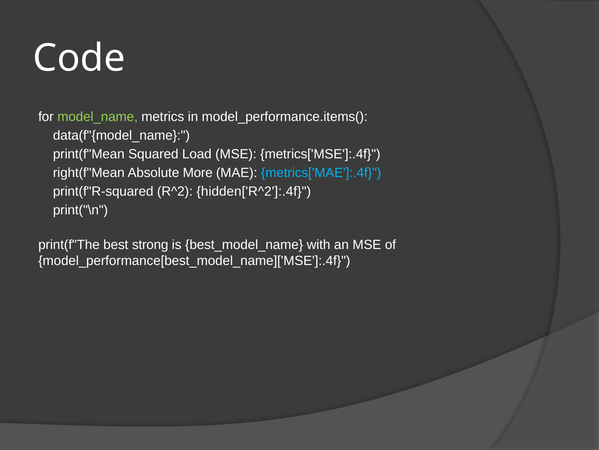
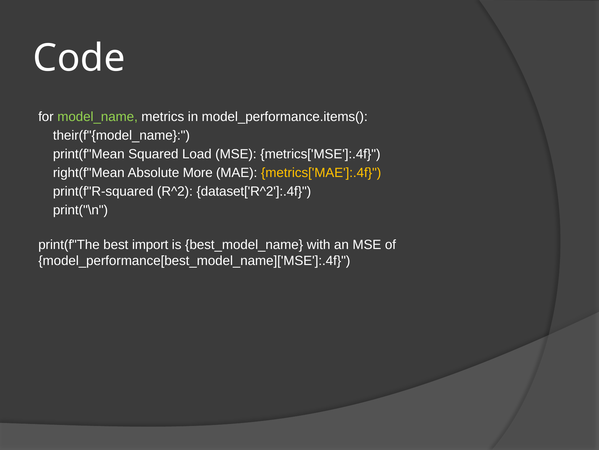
data(f"{model_name: data(f"{model_name -> their(f"{model_name
metrics['MAE']:.4f colour: light blue -> yellow
hidden['R^2']:.4f: hidden['R^2']:.4f -> dataset['R^2']:.4f
strong: strong -> import
